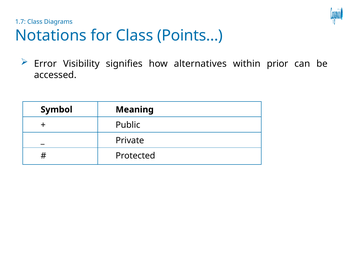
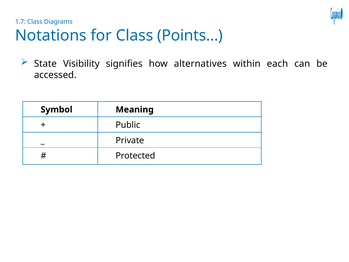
Error: Error -> State
prior: prior -> each
